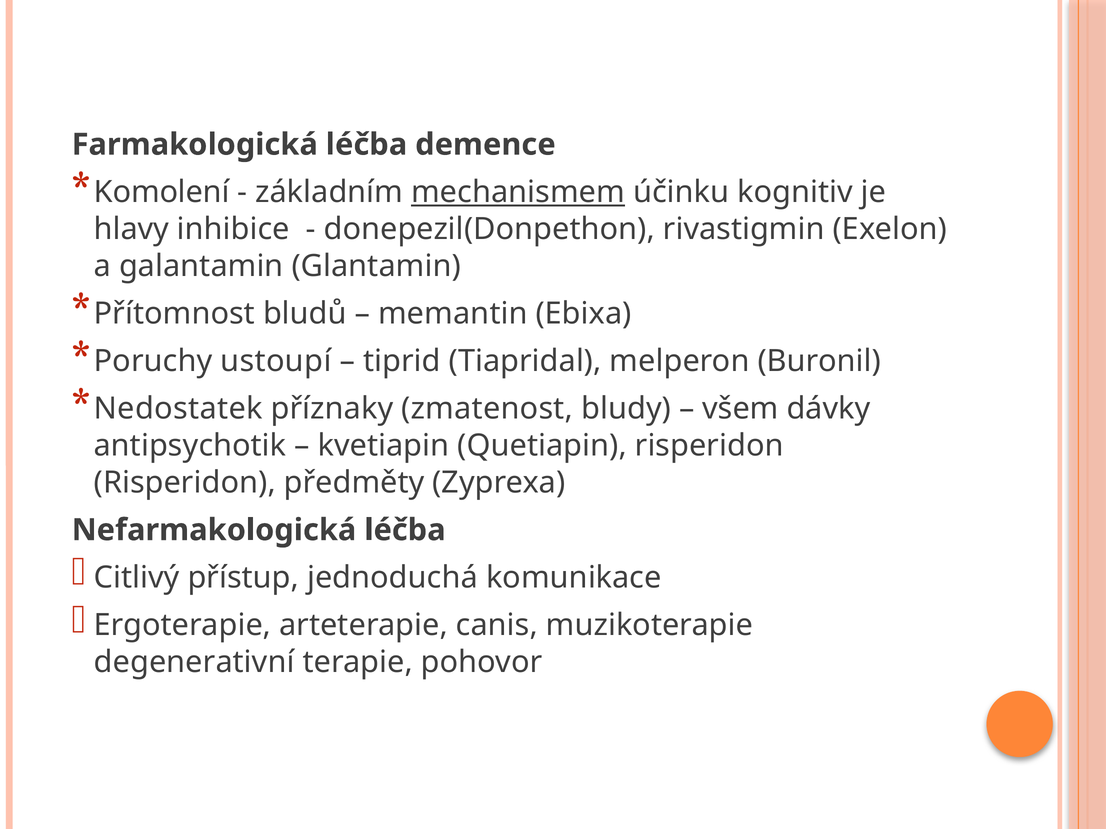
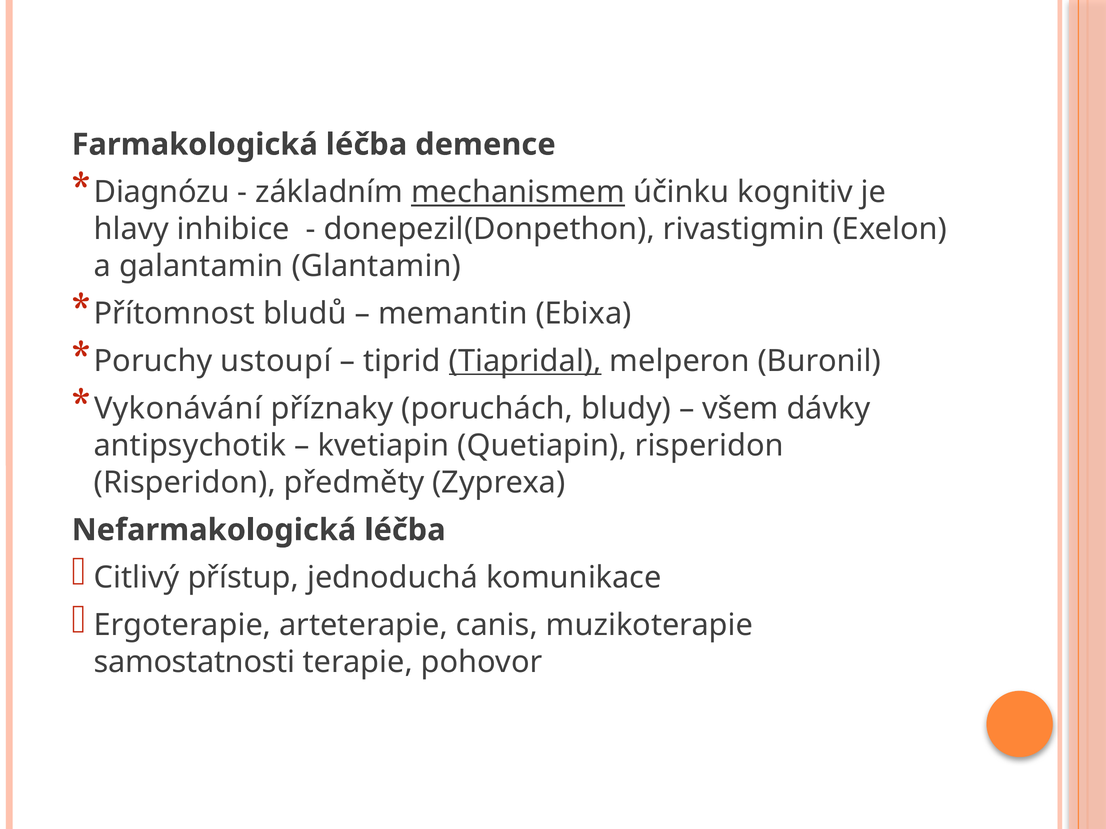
Komolení: Komolení -> Diagnózu
Tiapridal underline: none -> present
Nedostatek: Nedostatek -> Vykonávání
zmatenost: zmatenost -> poruchách
degenerativní: degenerativní -> samostatnosti
